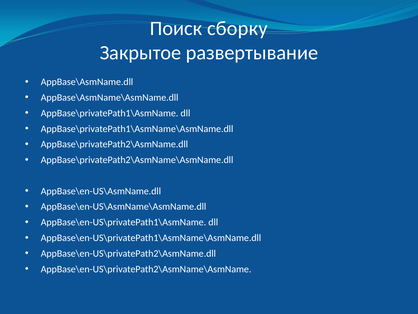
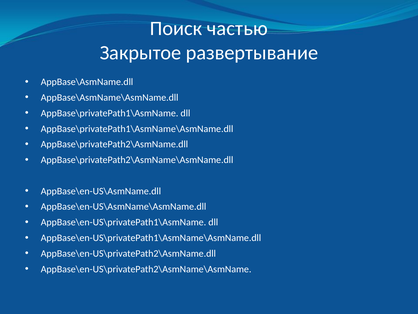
сборку: сборку -> частью
